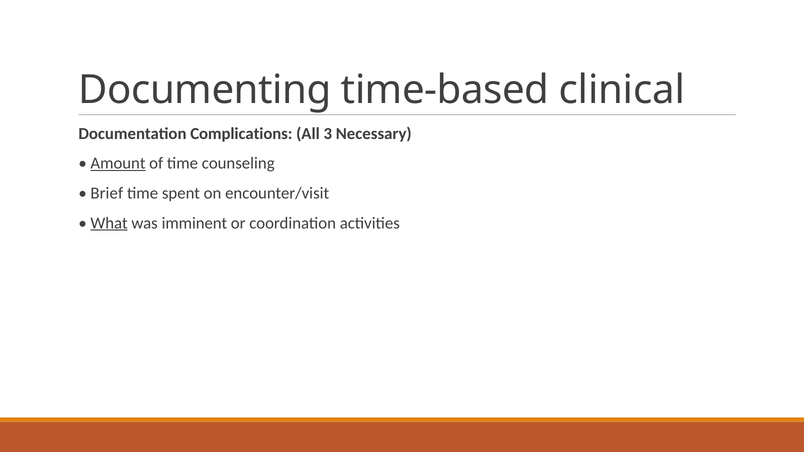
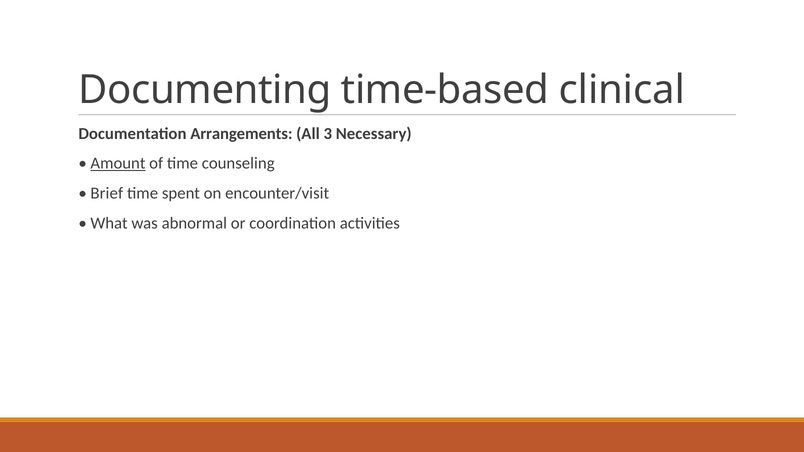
Complications: Complications -> Arrangements
What underline: present -> none
imminent: imminent -> abnormal
